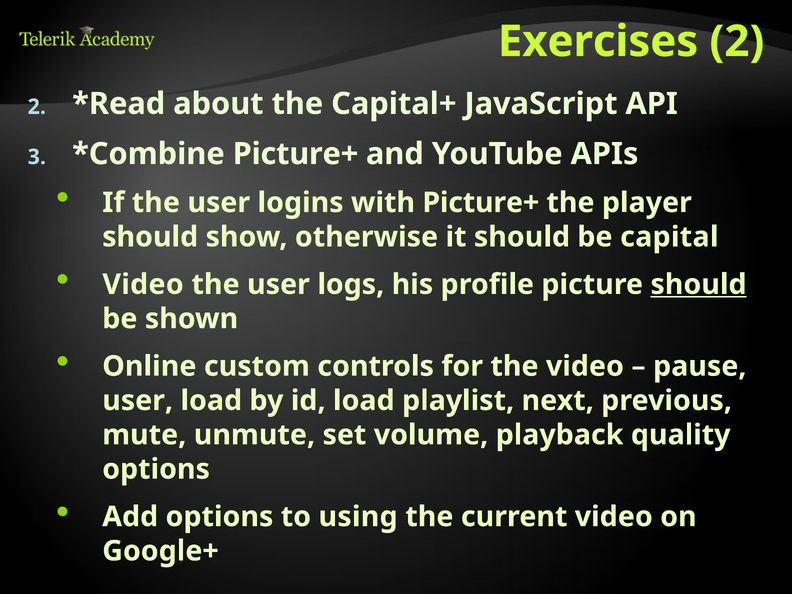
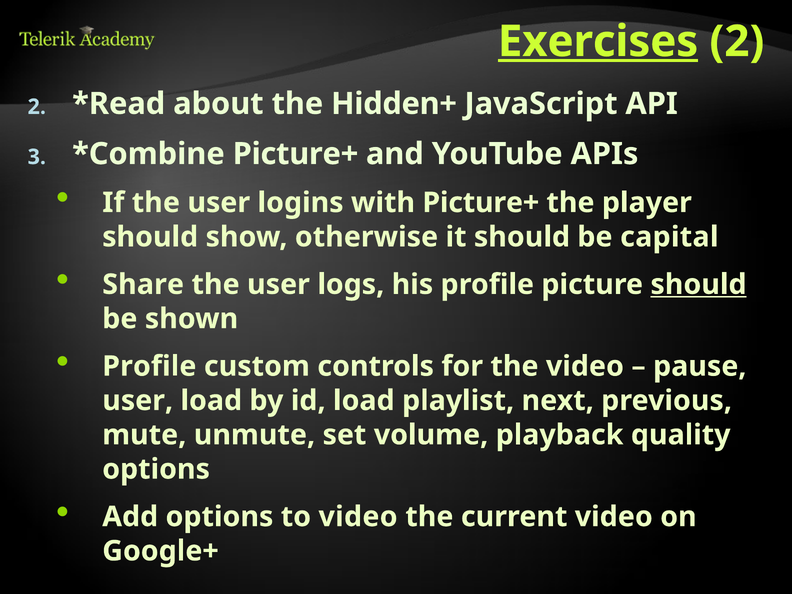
Exercises underline: none -> present
Capital+: Capital+ -> Hidden+
Video at (143, 284): Video -> Share
Online at (149, 366): Online -> Profile
to using: using -> video
